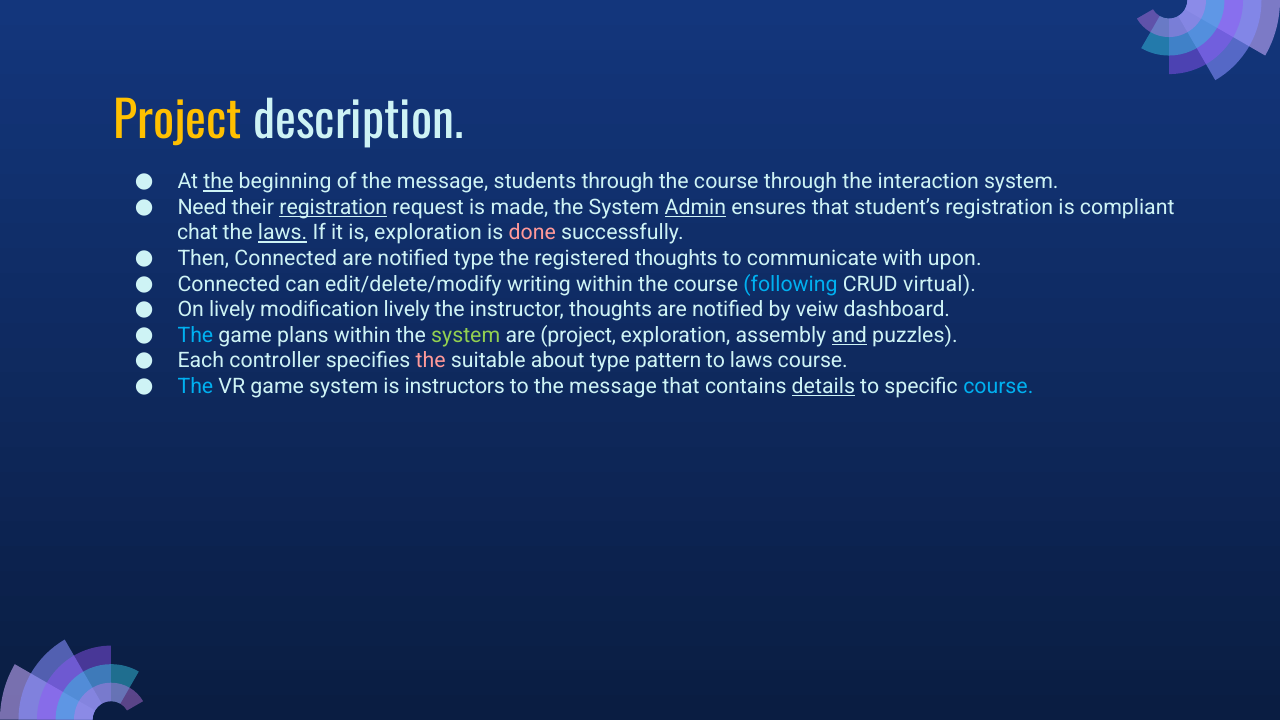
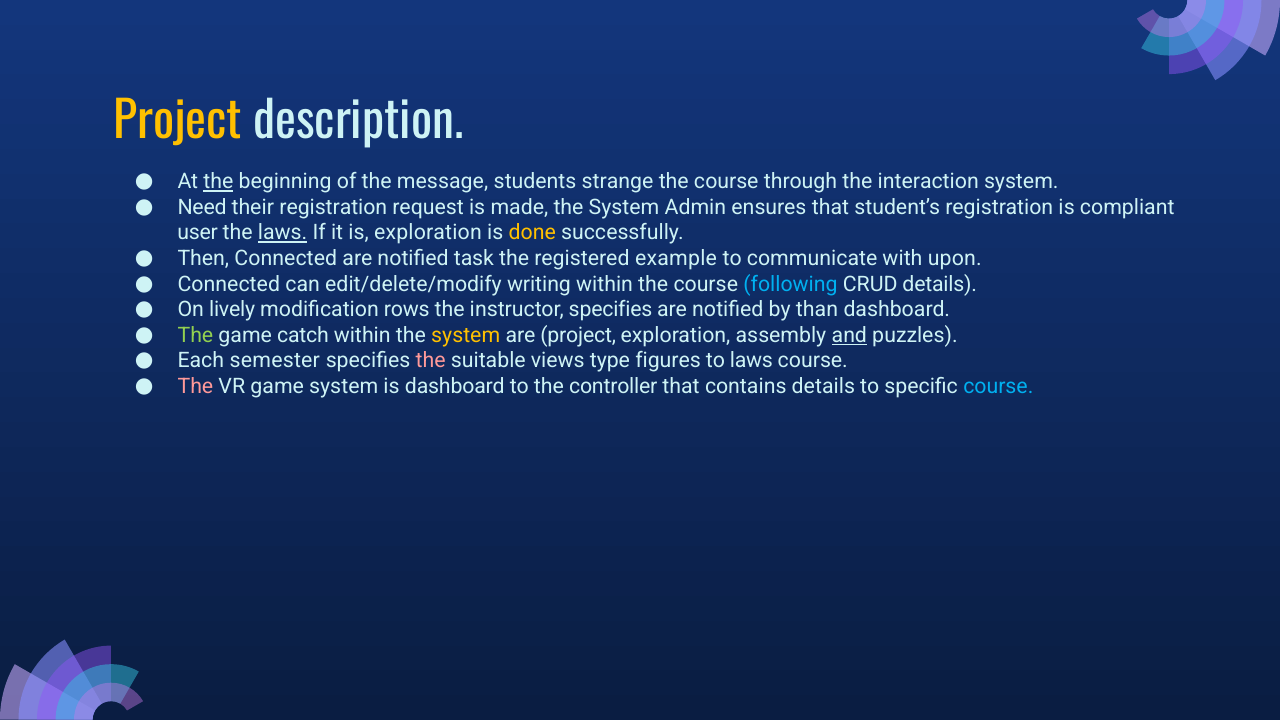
students through: through -> strange
registration at (333, 207) underline: present -> none
Admin underline: present -> none
chat: chat -> user
done colour: pink -> yellow
notified type: type -> task
registered thoughts: thoughts -> example
CRUD virtual: virtual -> details
modification lively: lively -> rows
instructor thoughts: thoughts -> specifies
veiw: veiw -> than
The at (195, 335) colour: light blue -> light green
plans: plans -> catch
system at (466, 335) colour: light green -> yellow
controller: controller -> semester
about: about -> views
pattern: pattern -> figures
The at (195, 387) colour: light blue -> pink
is instructors: instructors -> dashboard
to the message: message -> controller
details at (823, 387) underline: present -> none
